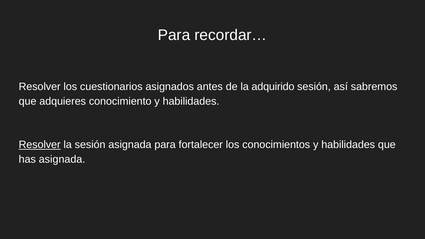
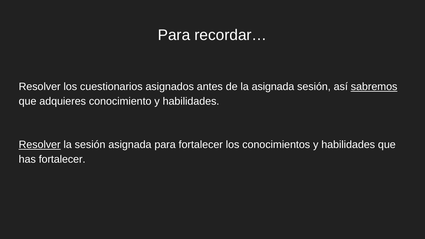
la adquirido: adquirido -> asignada
sabremos underline: none -> present
has asignada: asignada -> fortalecer
